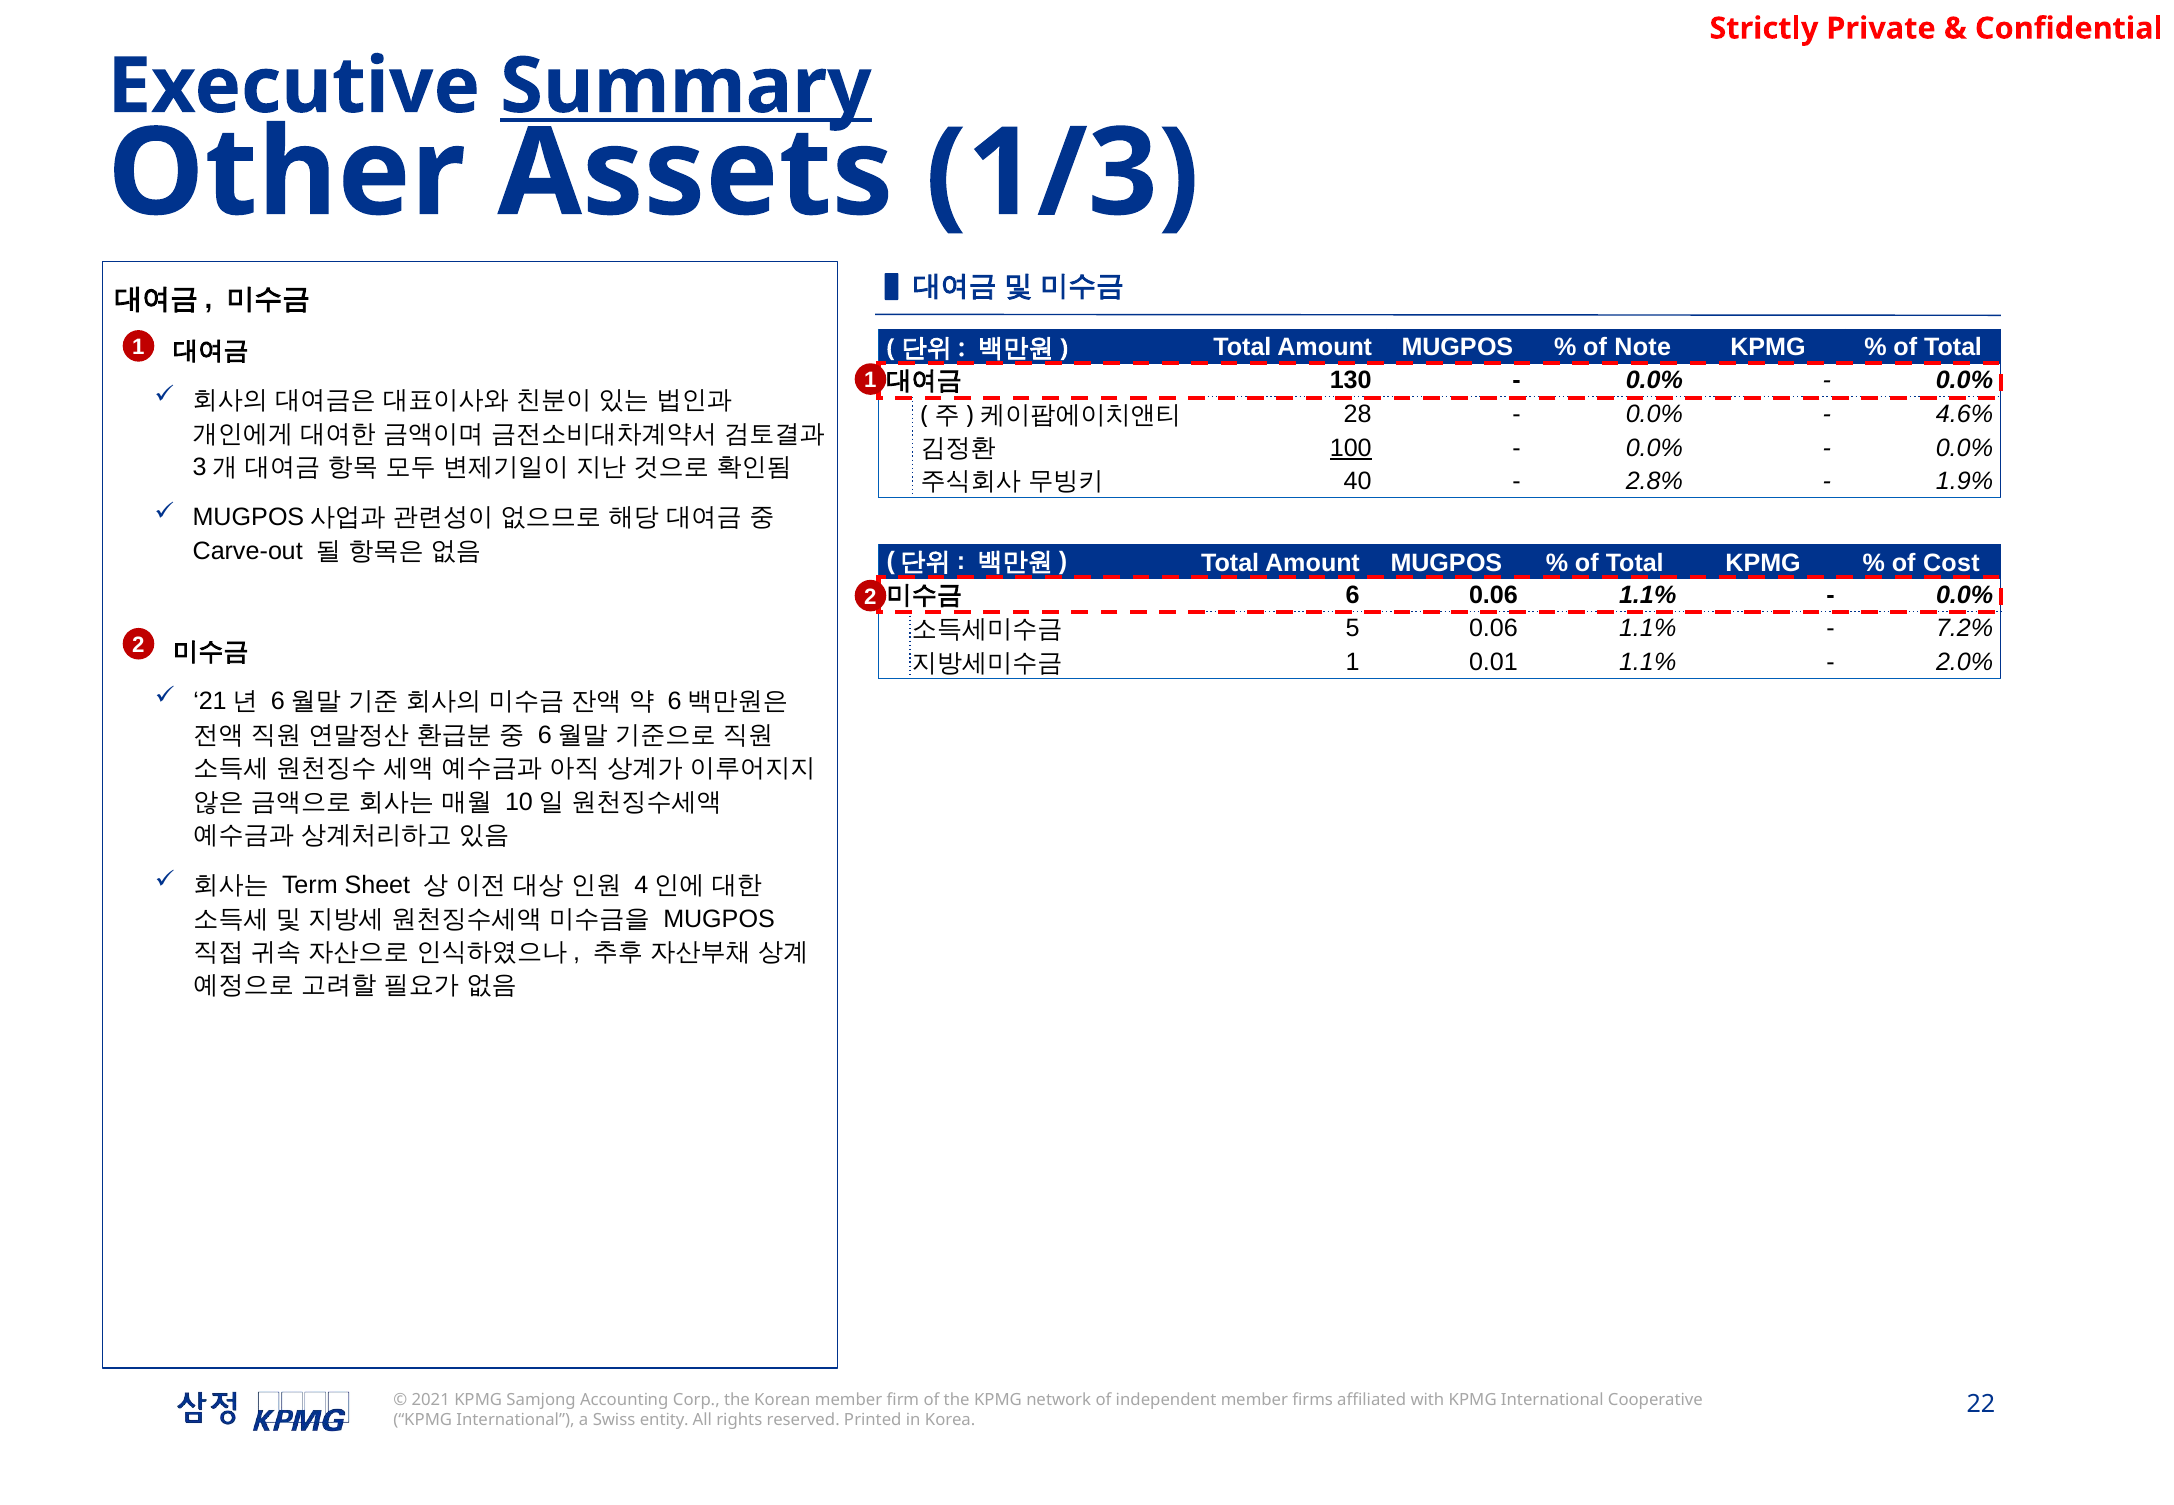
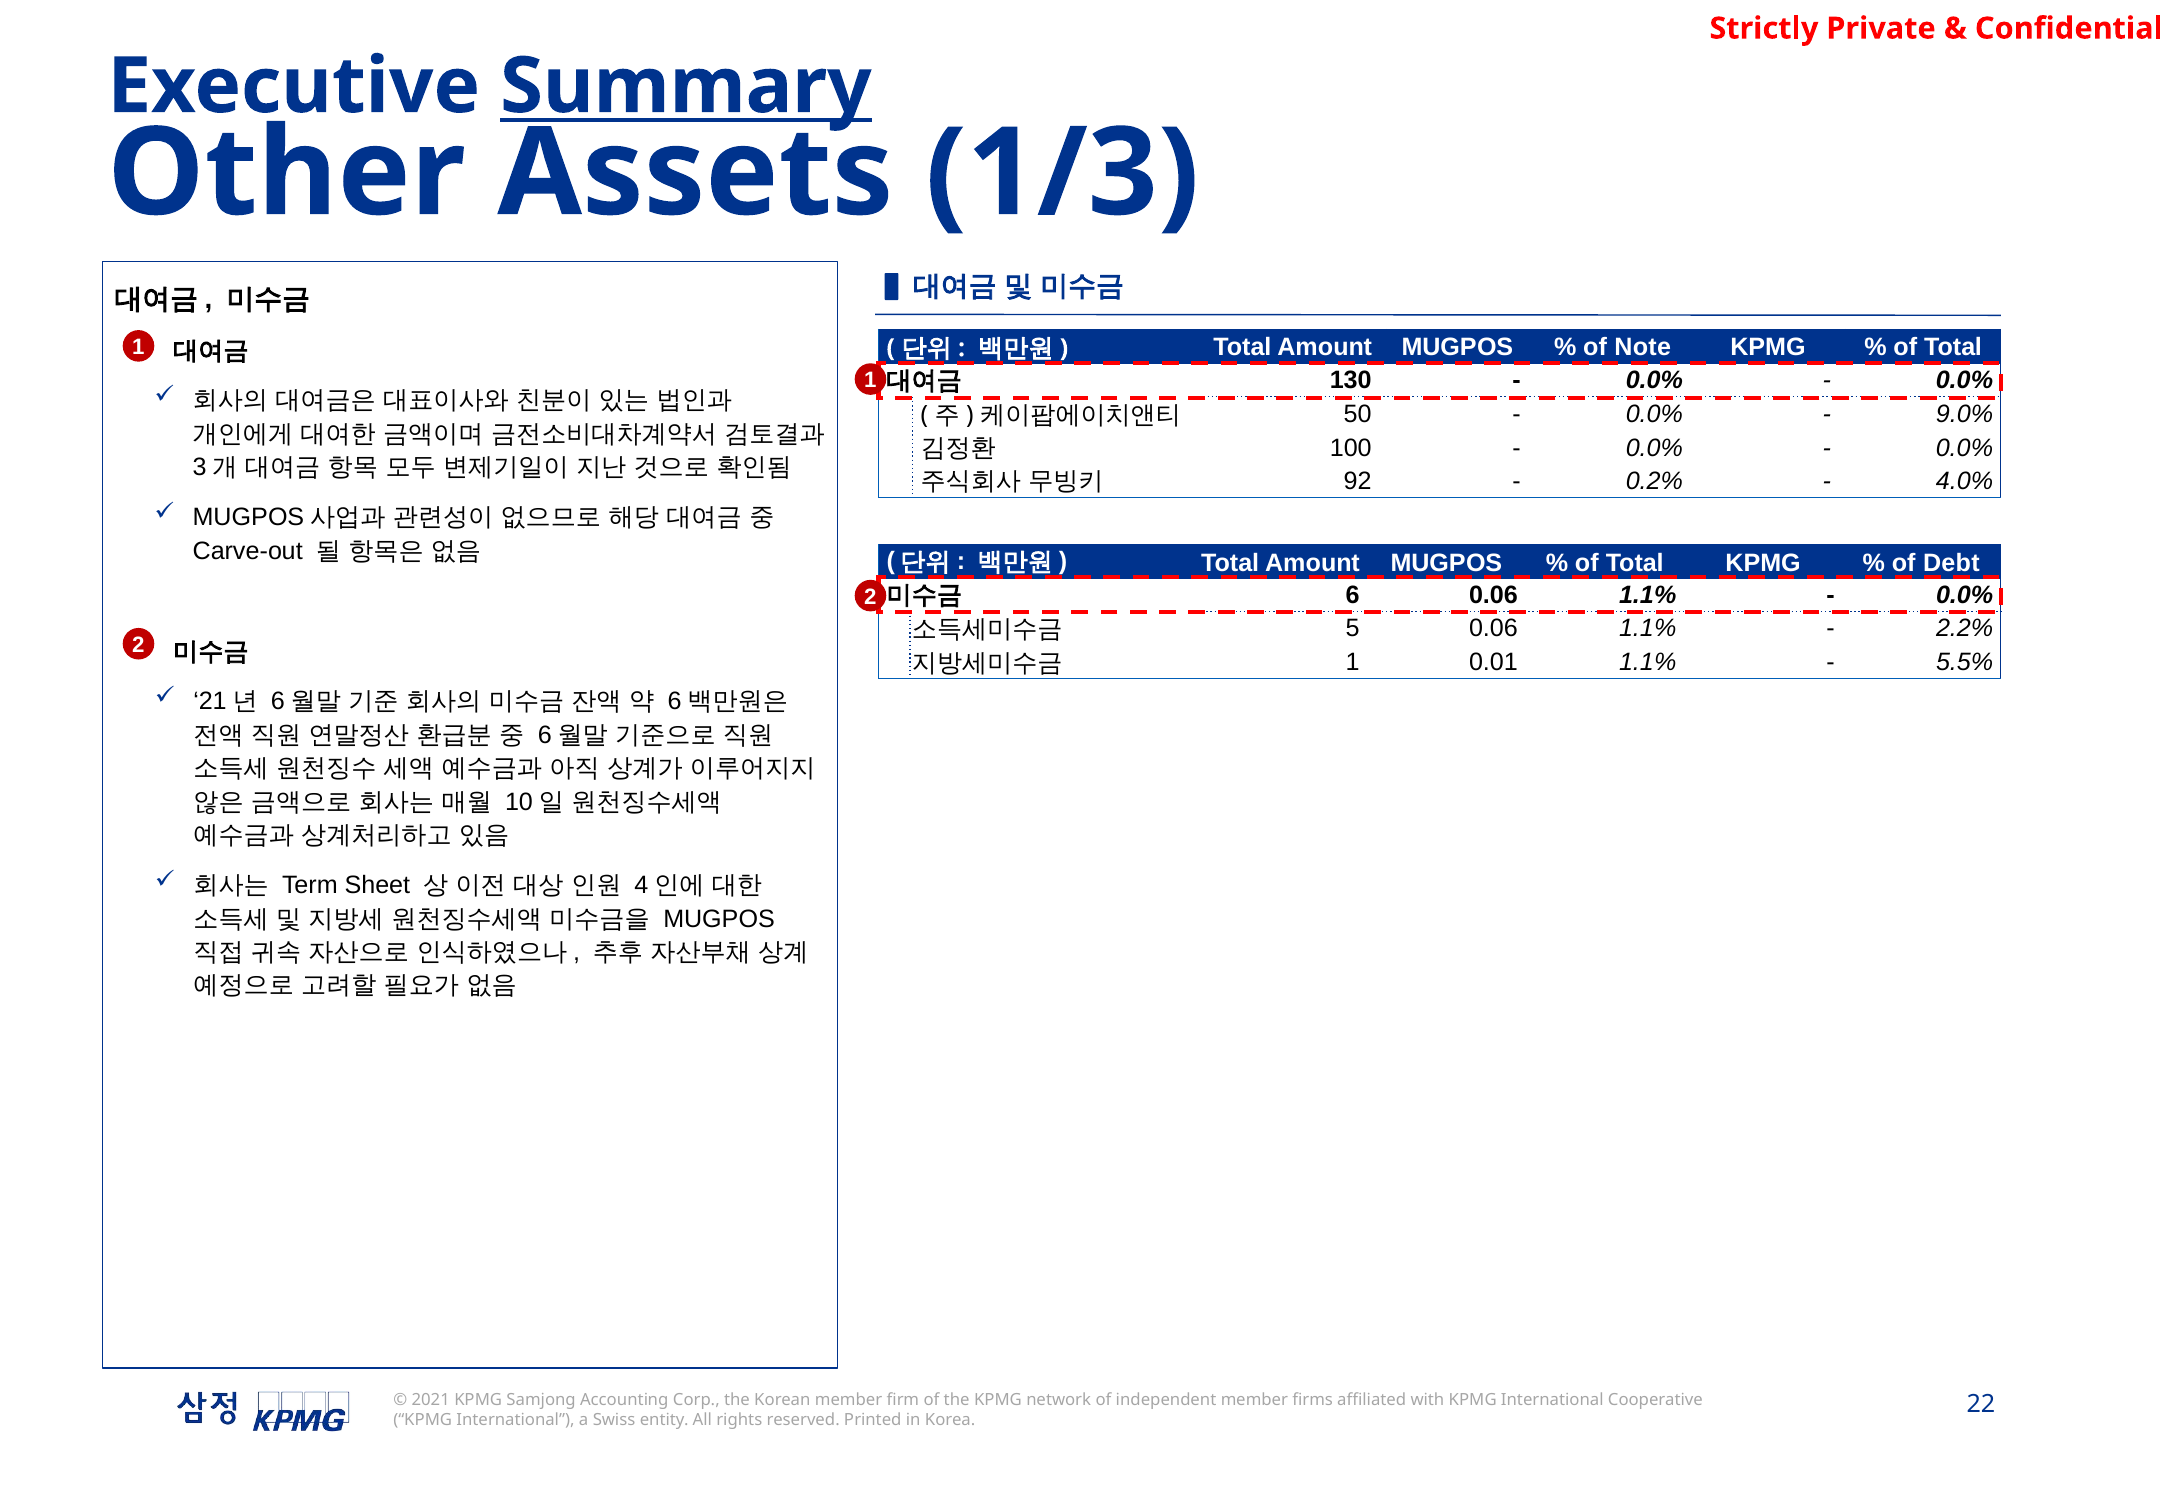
28: 28 -> 50
4.6%: 4.6% -> 9.0%
100 underline: present -> none
40: 40 -> 92
2.8%: 2.8% -> 0.2%
1.9%: 1.9% -> 4.0%
Cost: Cost -> Debt
7.2%: 7.2% -> 2.2%
2.0%: 2.0% -> 5.5%
